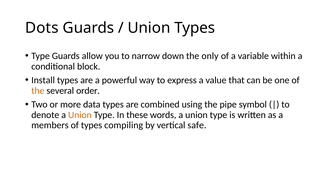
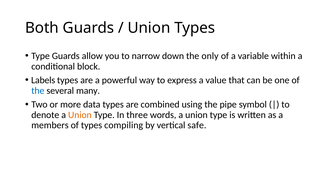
Dots: Dots -> Both
Install: Install -> Labels
the at (38, 90) colour: orange -> blue
order: order -> many
these: these -> three
